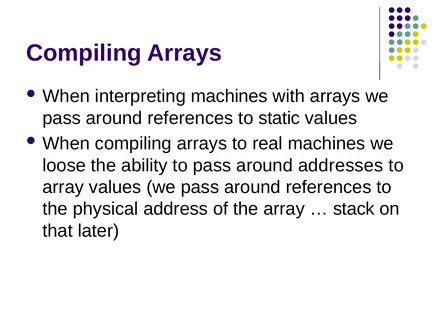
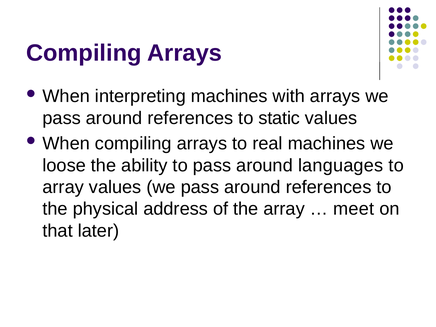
addresses: addresses -> languages
stack: stack -> meet
